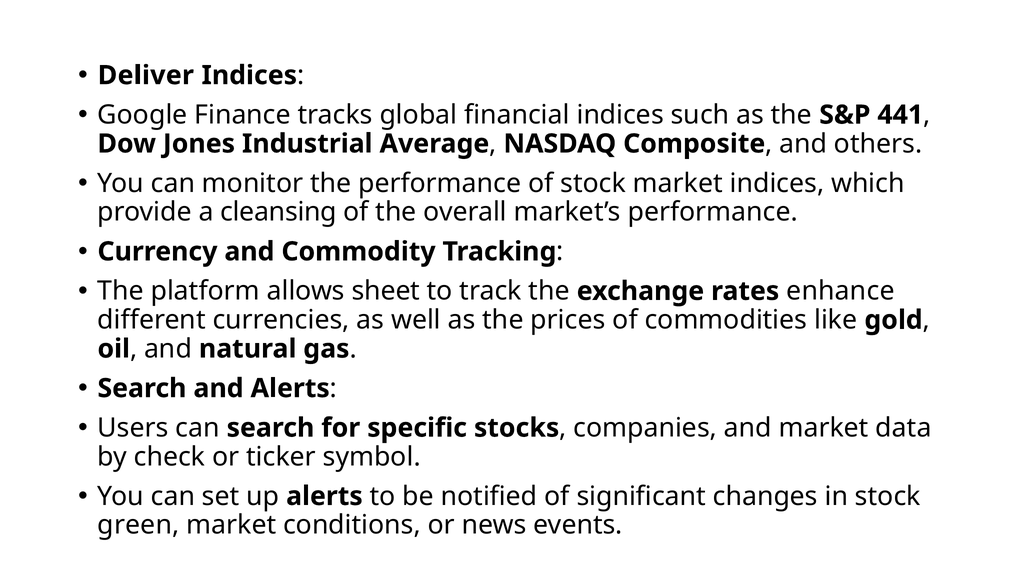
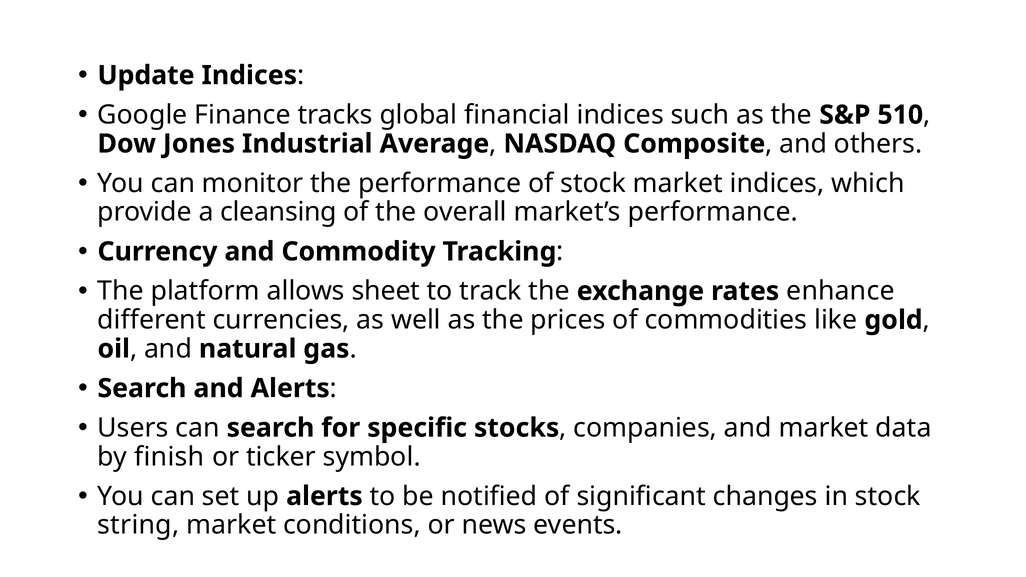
Deliver: Deliver -> Update
441: 441 -> 510
check: check -> finish
green: green -> string
